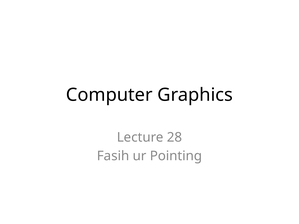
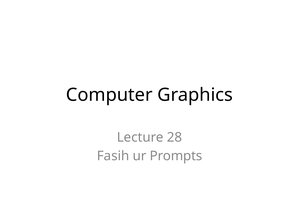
Pointing: Pointing -> Prompts
